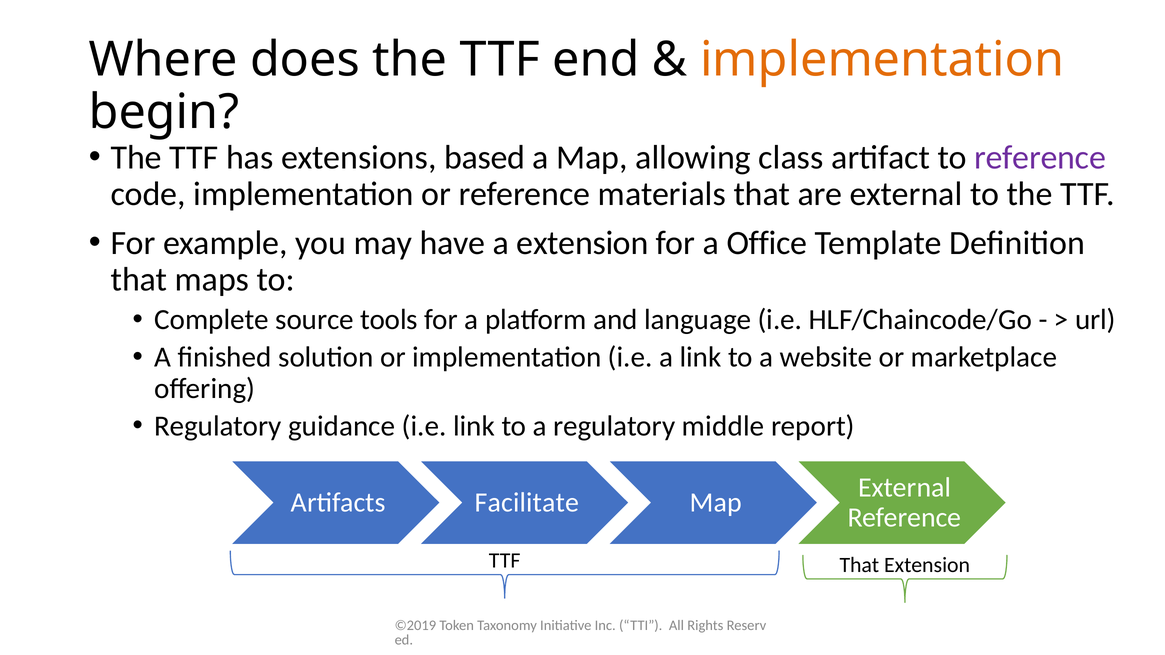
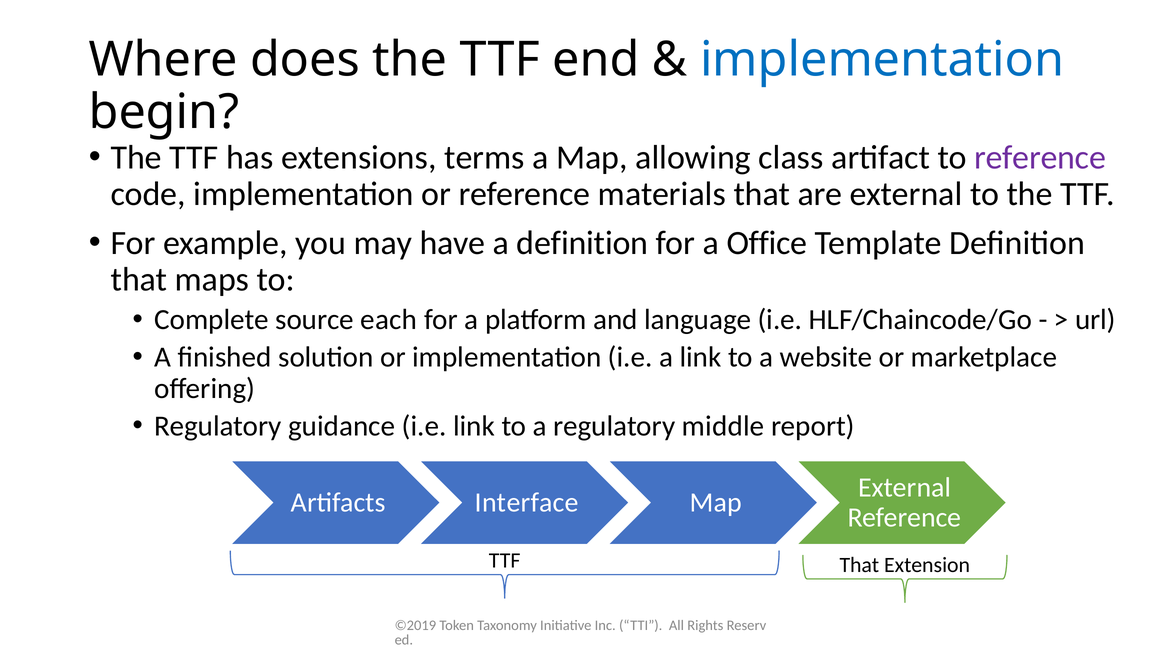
implementation at (882, 60) colour: orange -> blue
based: based -> terms
a extension: extension -> definition
tools: tools -> each
Facilitate: Facilitate -> Interface
